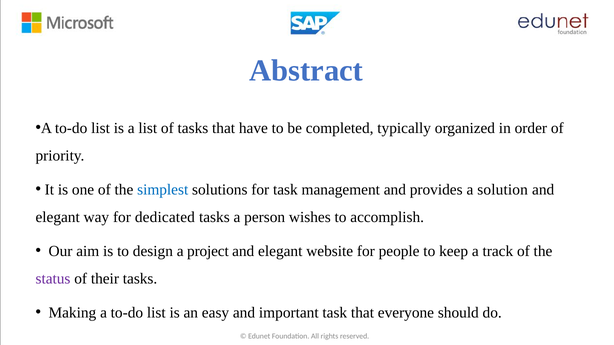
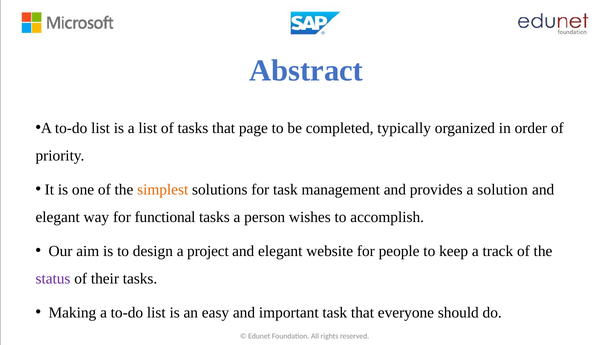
have: have -> page
simplest colour: blue -> orange
dedicated: dedicated -> functional
